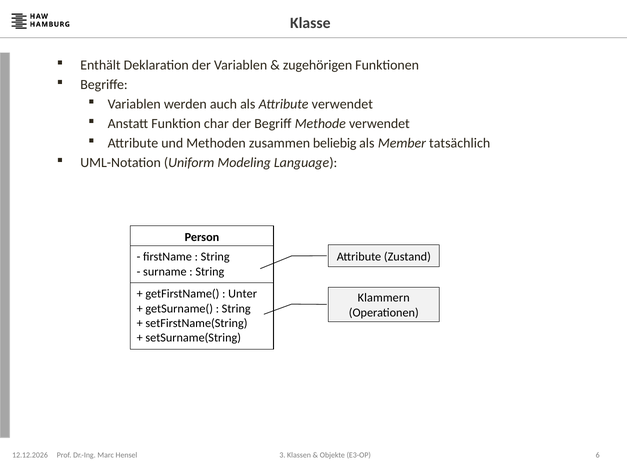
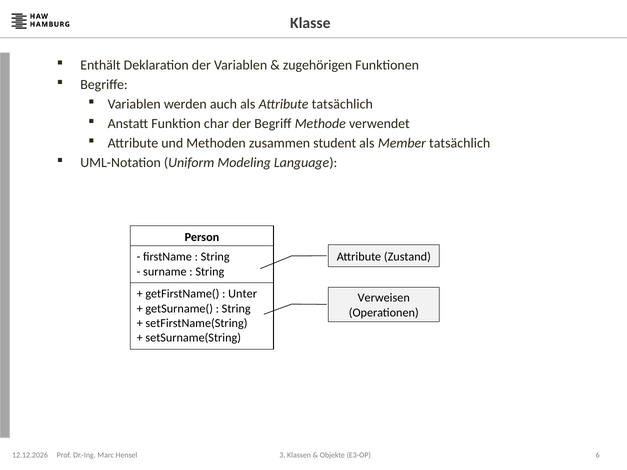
Attribute verwendet: verwendet -> tatsächlich
beliebig: beliebig -> student
Klammern: Klammern -> Verweisen
